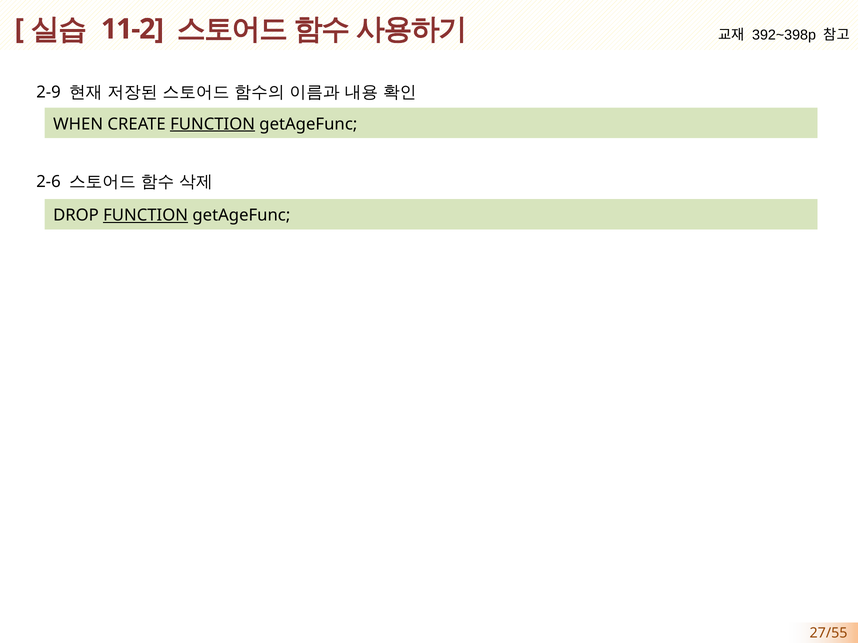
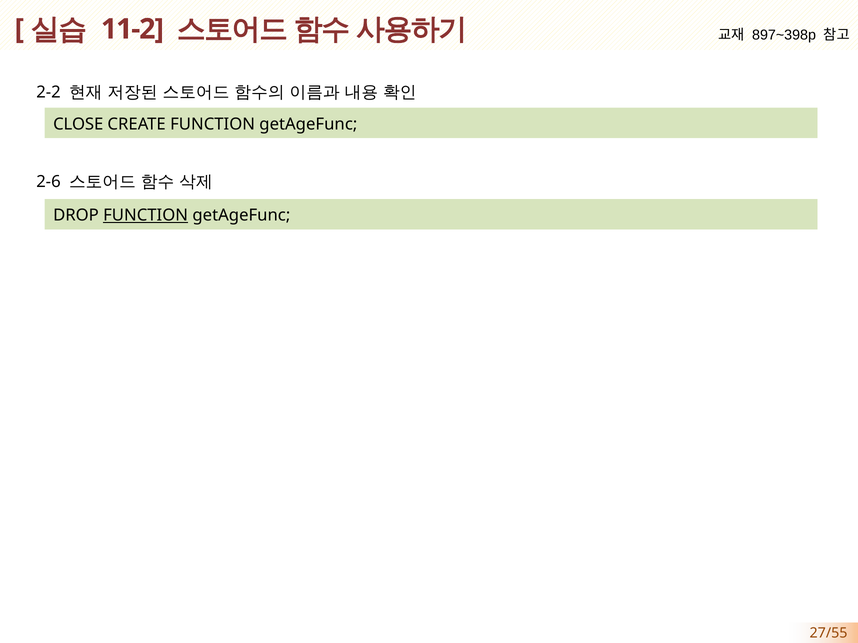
392~398p: 392~398p -> 897~398p
2-9: 2-9 -> 2-2
WHEN: WHEN -> CLOSE
FUNCTION at (213, 124) underline: present -> none
